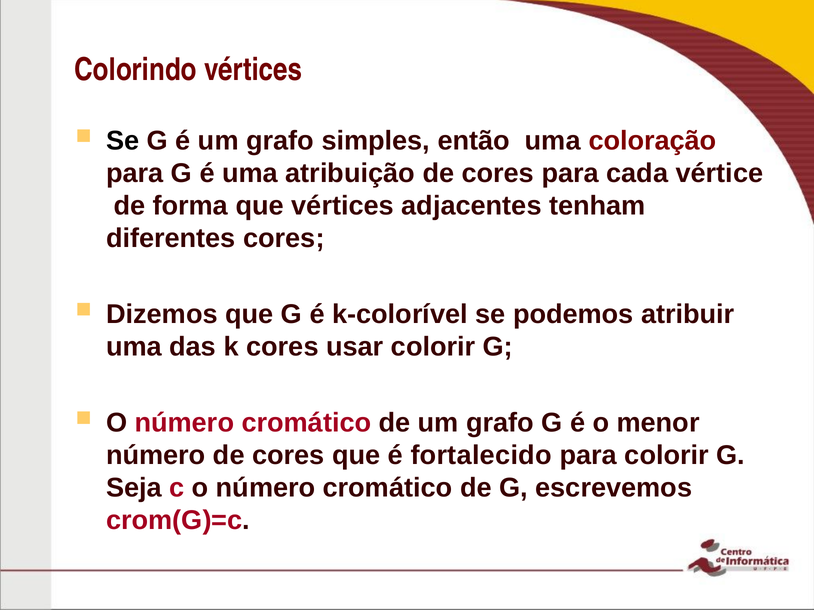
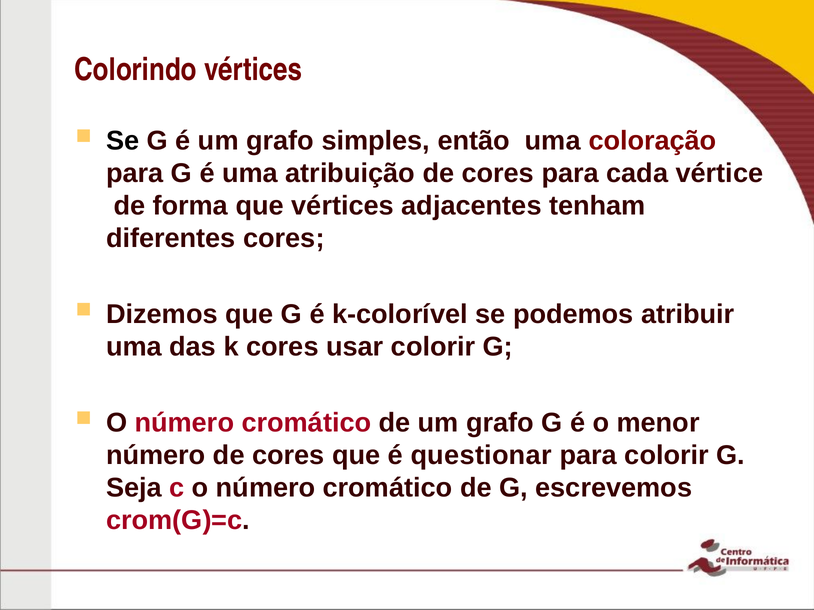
fortalecido: fortalecido -> questionar
